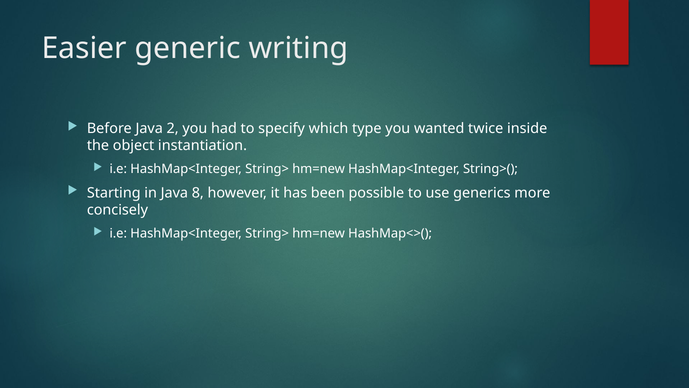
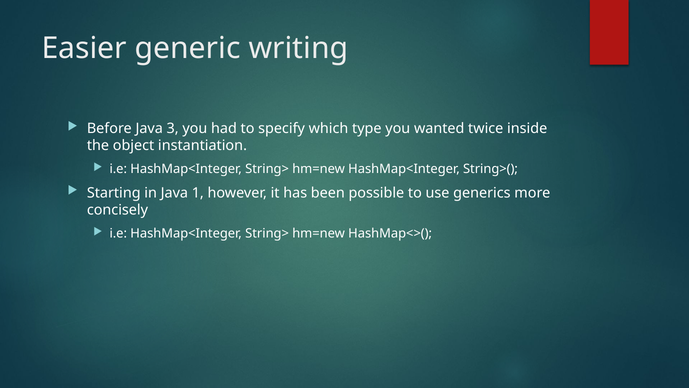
2: 2 -> 3
8: 8 -> 1
